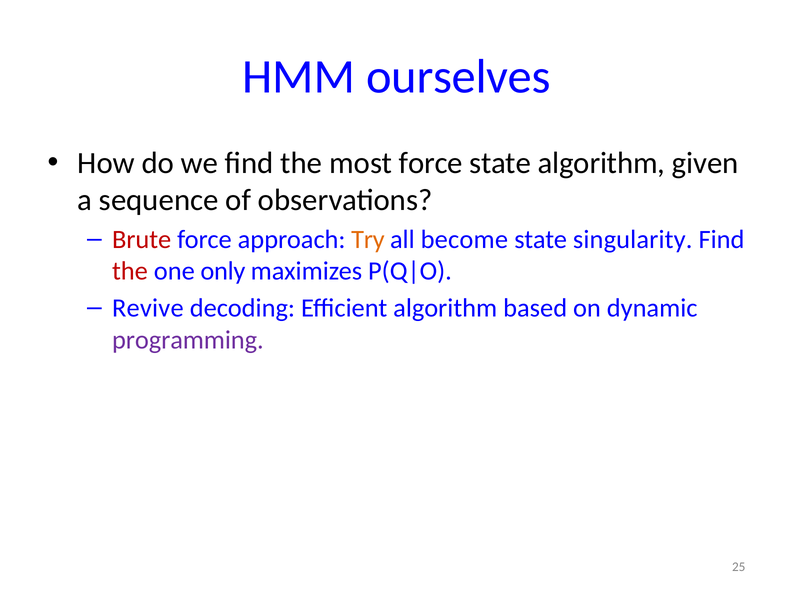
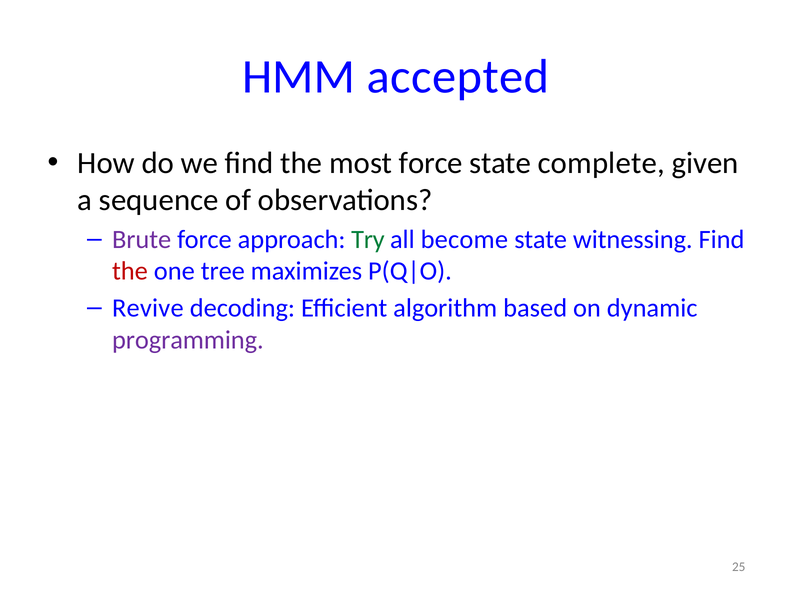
ourselves: ourselves -> accepted
state algorithm: algorithm -> complete
Brute colour: red -> purple
Try colour: orange -> green
singularity: singularity -> witnessing
only: only -> tree
